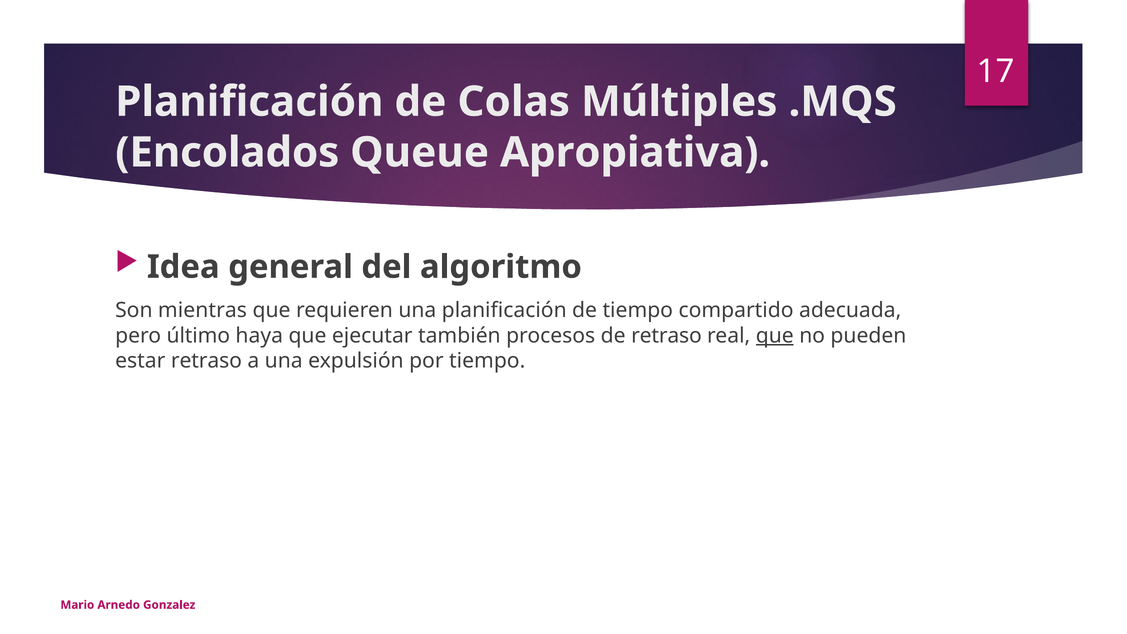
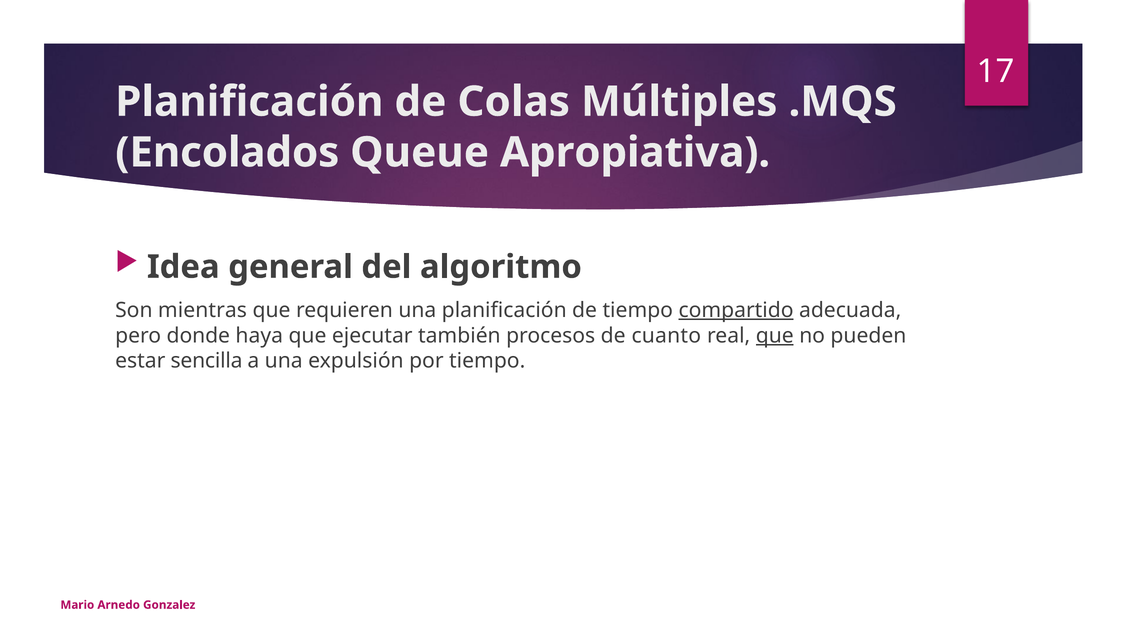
compartido underline: none -> present
último: último -> donde
de retraso: retraso -> cuanto
estar retraso: retraso -> sencilla
